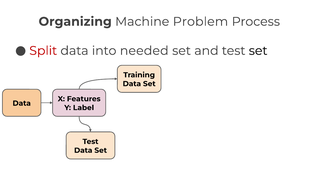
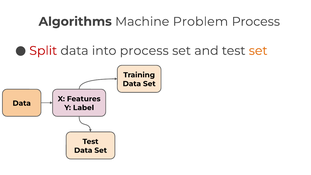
Organizing: Organizing -> Algorithms
into needed: needed -> process
set at (258, 51) colour: black -> orange
